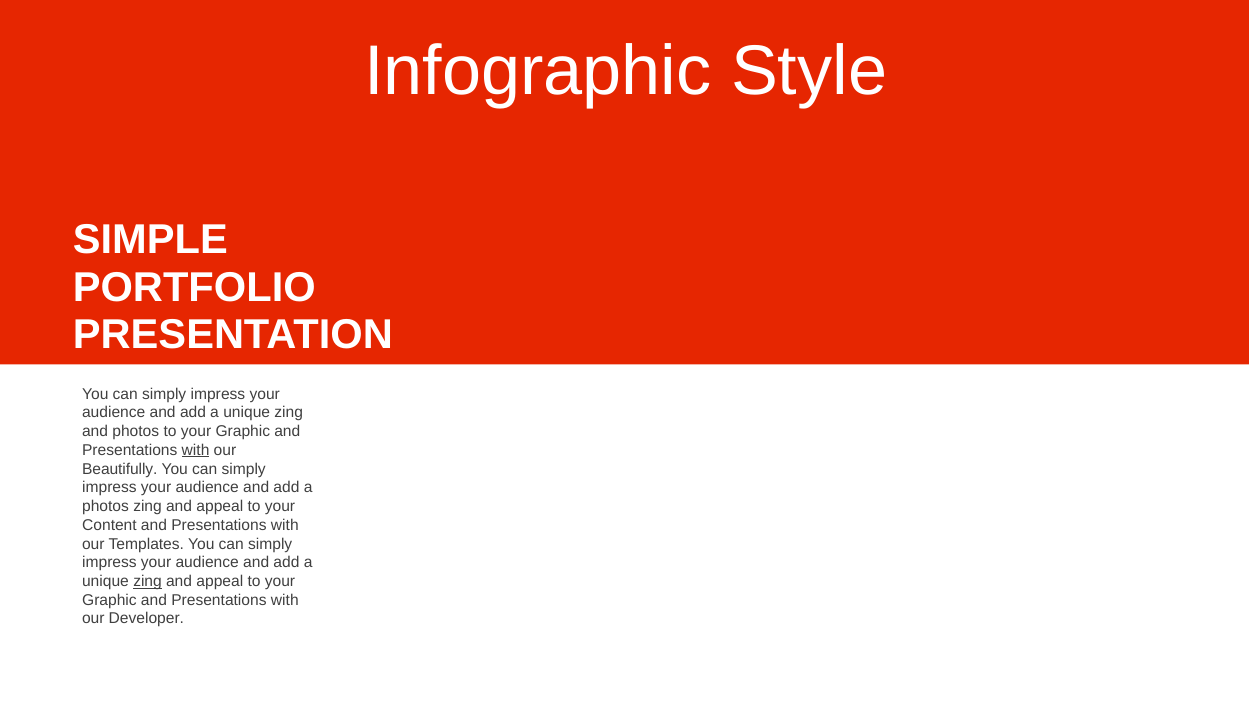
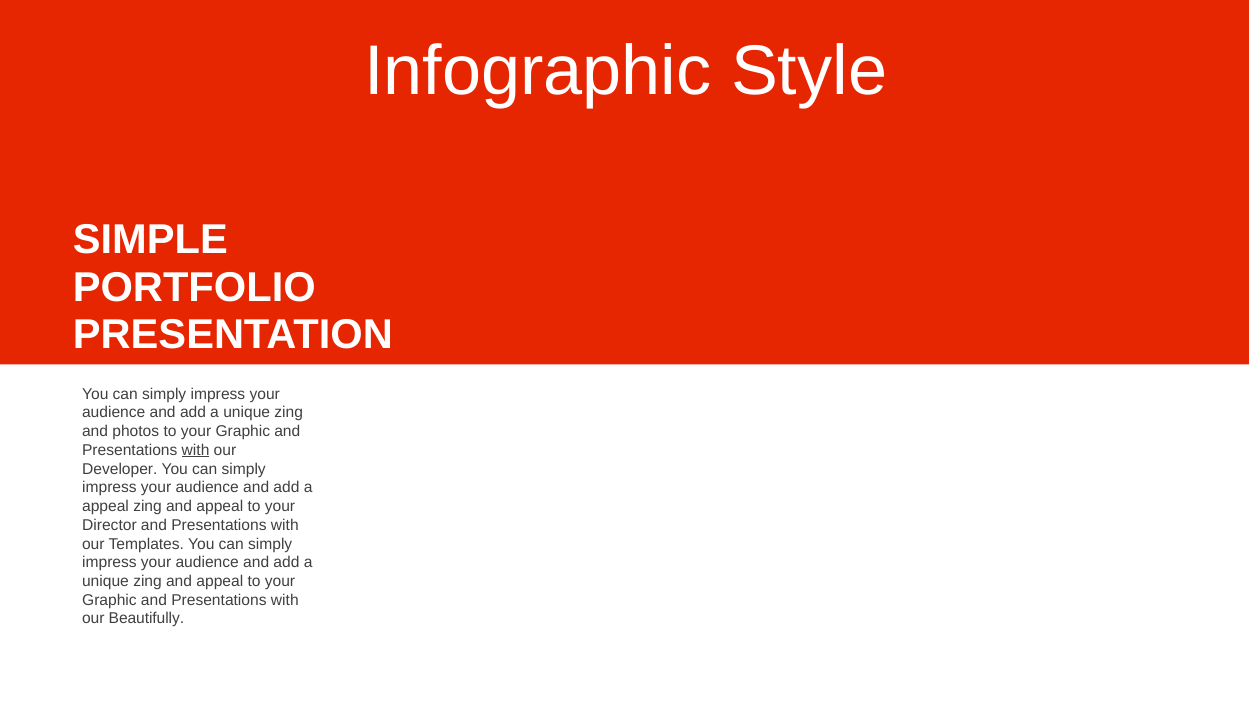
Beautifully: Beautifully -> Developer
photos at (106, 506): photos -> appeal
Content: Content -> Director
zing at (148, 581) underline: present -> none
Developer: Developer -> Beautifully
